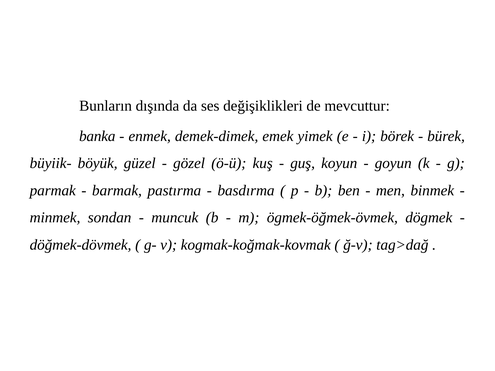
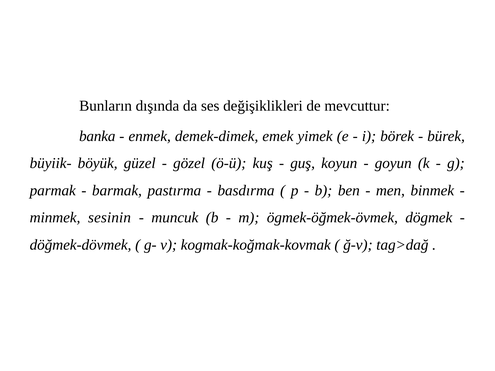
sondan: sondan -> sesinin
